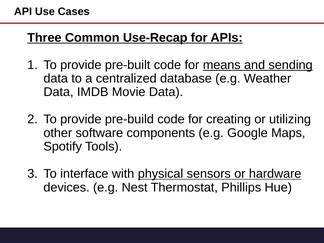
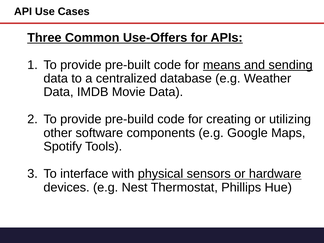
Use-Recap: Use-Recap -> Use-Offers
